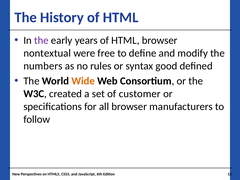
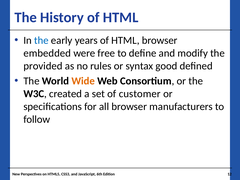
the at (41, 40) colour: purple -> blue
nontextual: nontextual -> embedded
numbers: numbers -> provided
